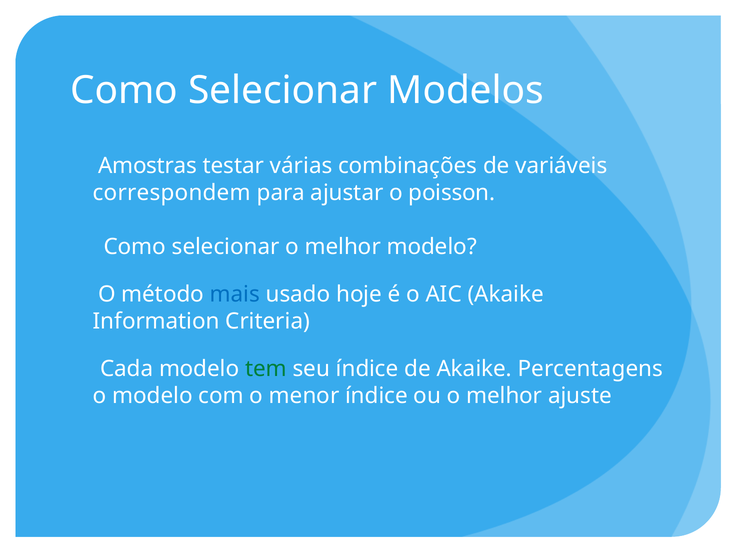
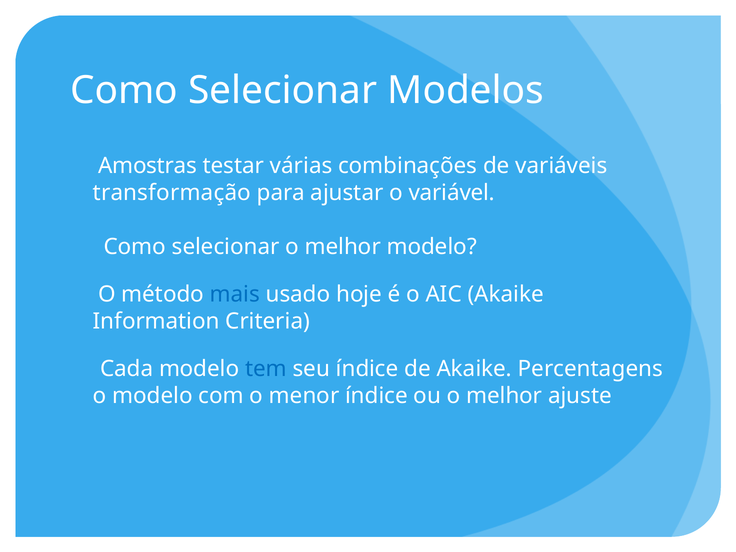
correspondem: correspondem -> transformação
poisson: poisson -> variável
tem colour: green -> blue
